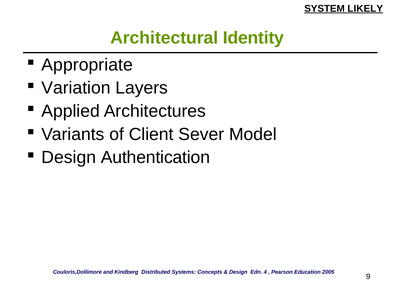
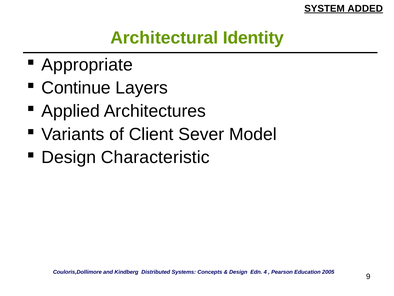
LIKELY: LIKELY -> ADDED
Variation: Variation -> Continue
Authentication: Authentication -> Characteristic
